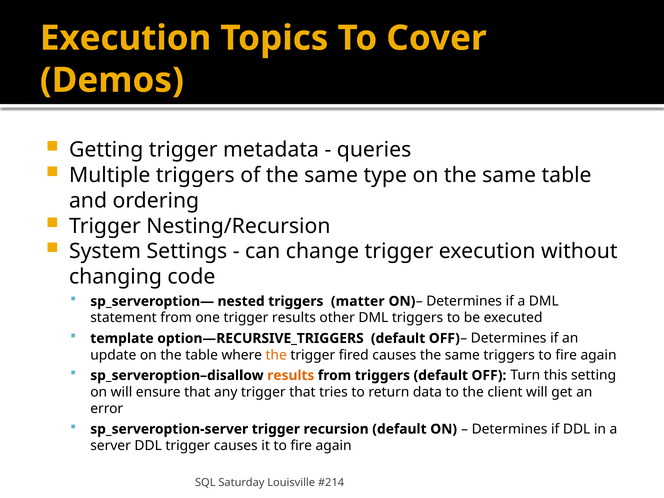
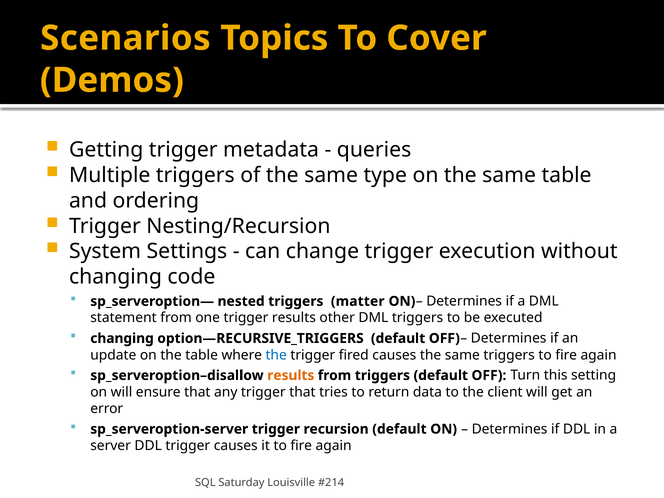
Execution at (126, 38): Execution -> Scenarios
template at (122, 338): template -> changing
the at (276, 355) colour: orange -> blue
